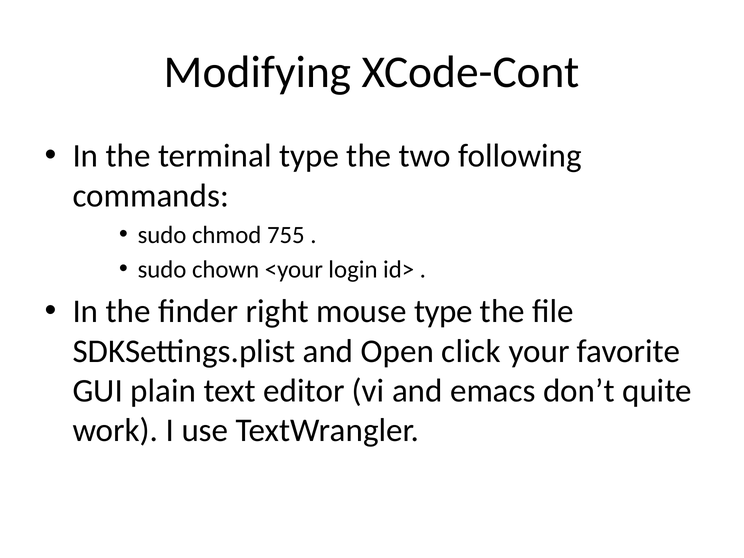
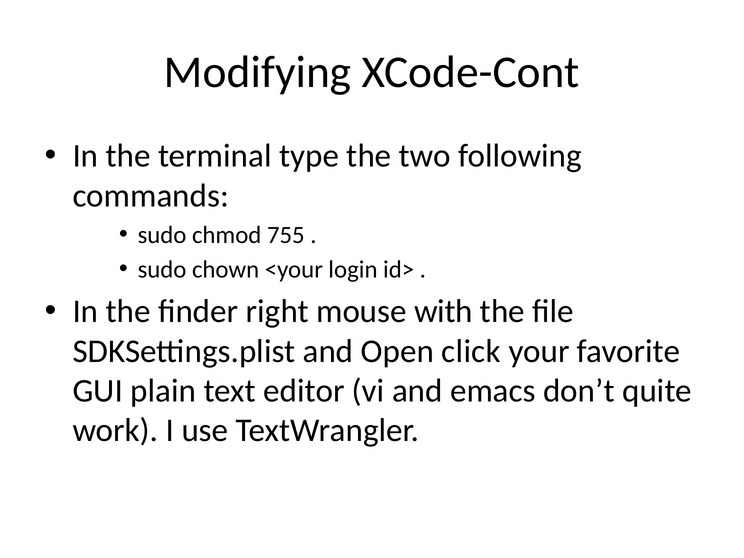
mouse type: type -> with
